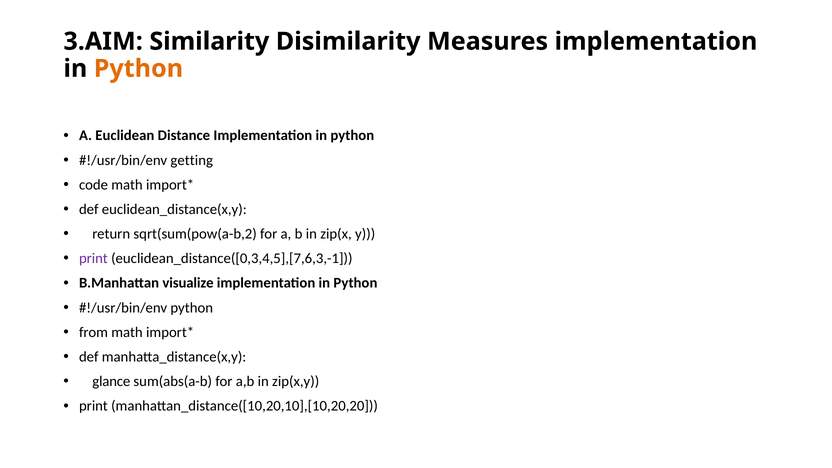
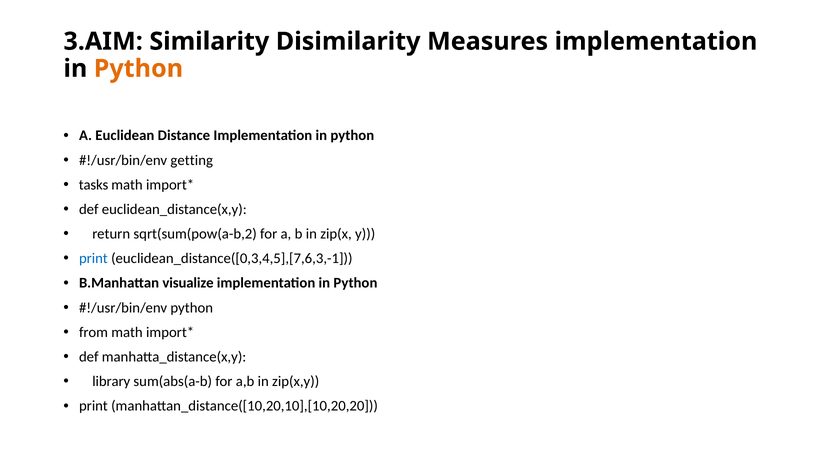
code: code -> tasks
print at (93, 259) colour: purple -> blue
glance: glance -> library
